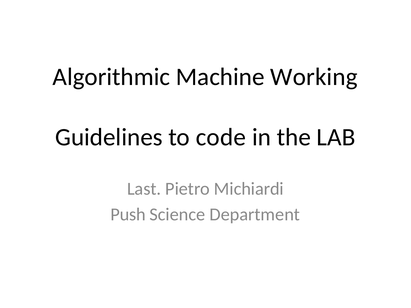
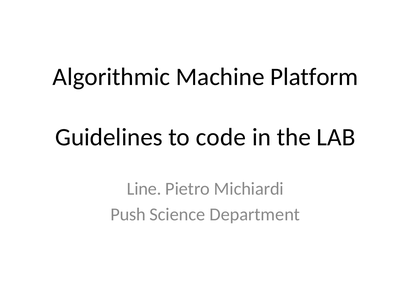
Working: Working -> Platform
Last: Last -> Line
